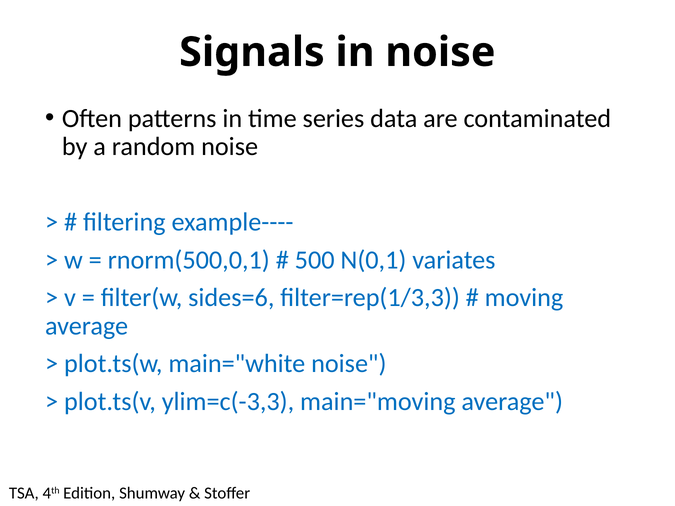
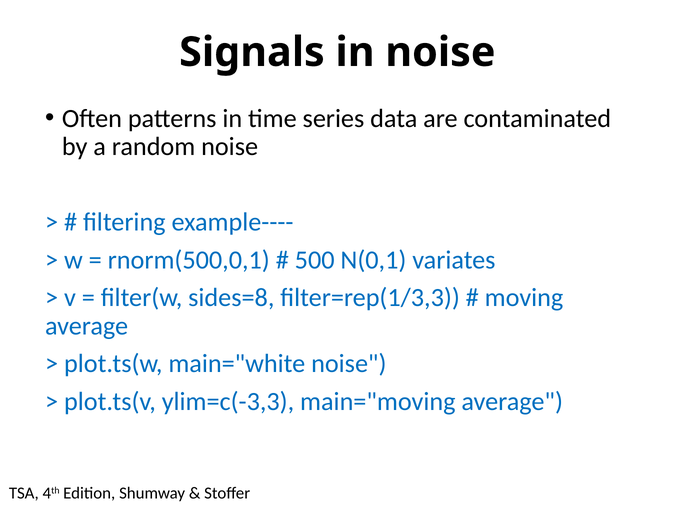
sides=6: sides=6 -> sides=8
